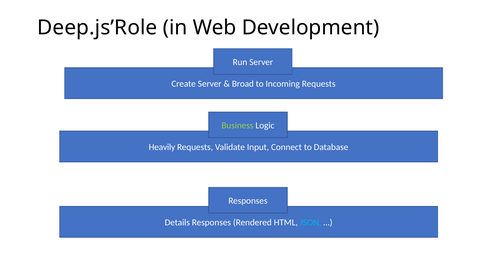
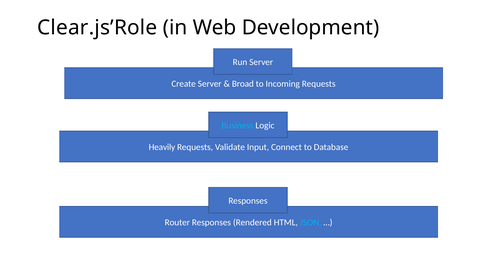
Deep.js’Role: Deep.js’Role -> Clear.js’Role
Business colour: light green -> light blue
Details: Details -> Router
